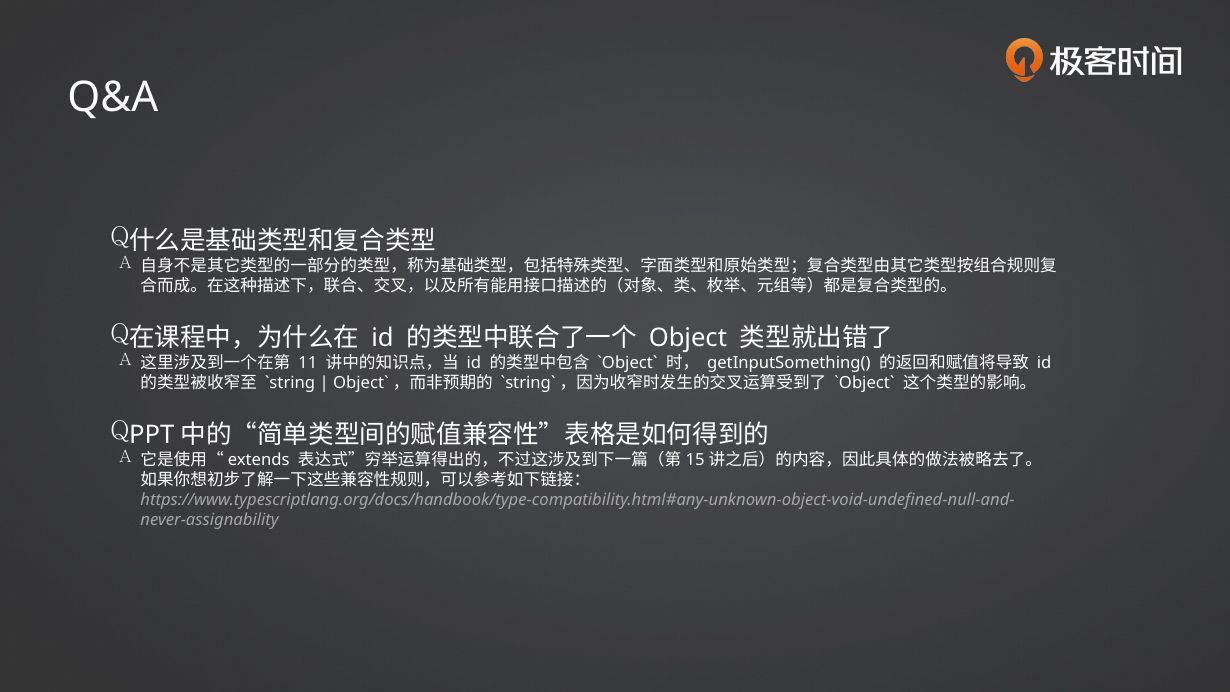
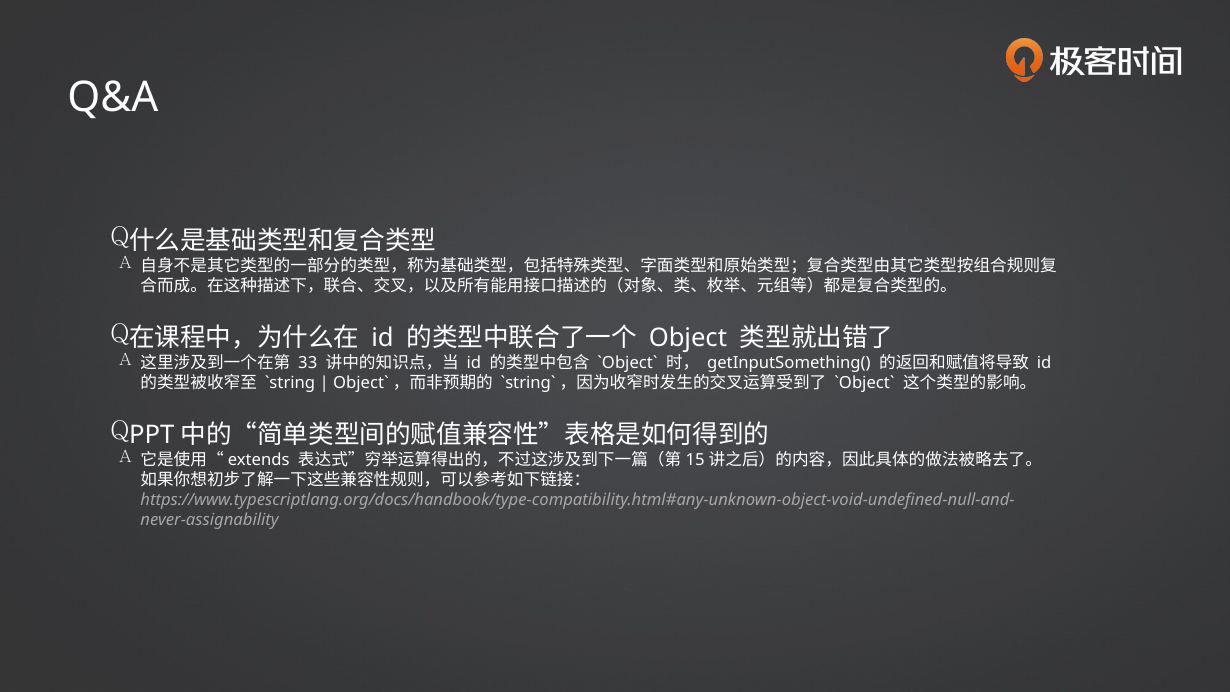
11: 11 -> 33
